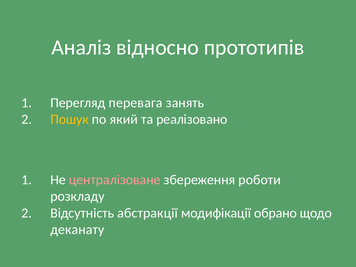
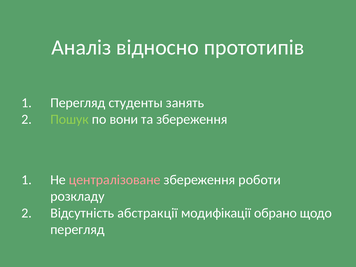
перевага: перевага -> студенты
Пошук colour: yellow -> light green
який: який -> вони
та реалізовано: реалізовано -> збереження
деканату at (77, 230): деканату -> перегляд
